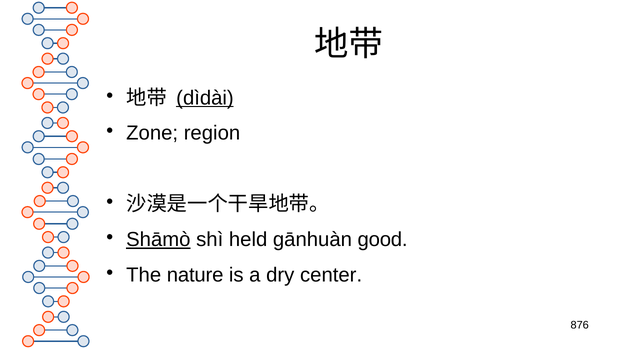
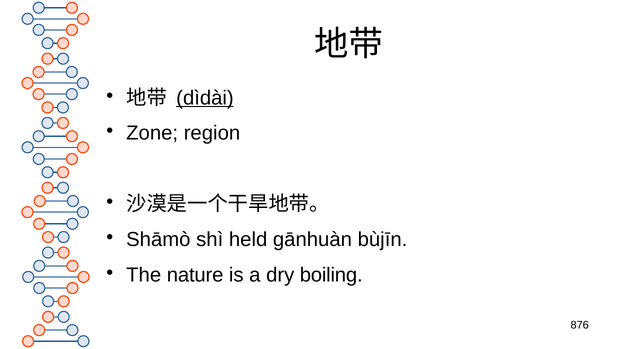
Shāmò underline: present -> none
good: good -> bùjīn
center: center -> boiling
